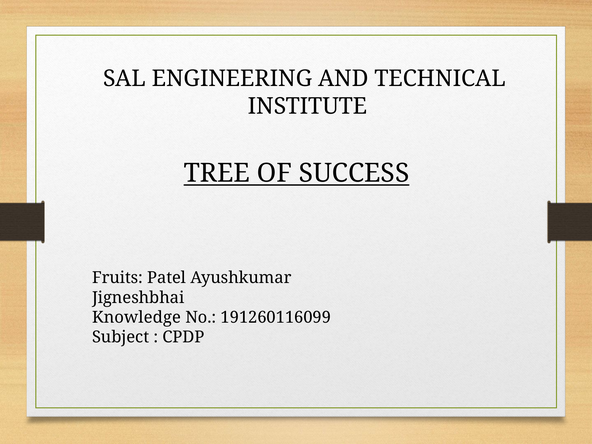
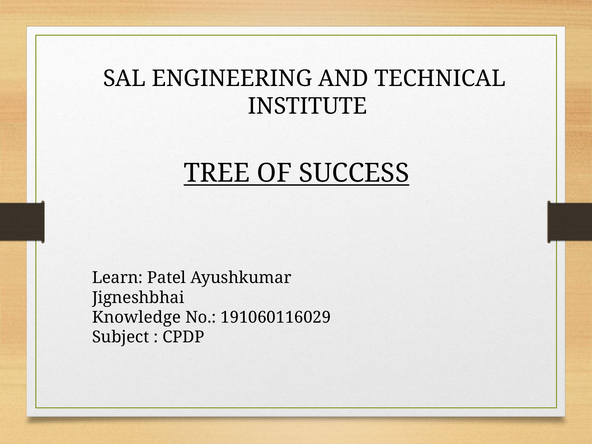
Fruits: Fruits -> Learn
191260116099: 191260116099 -> 191060116029
